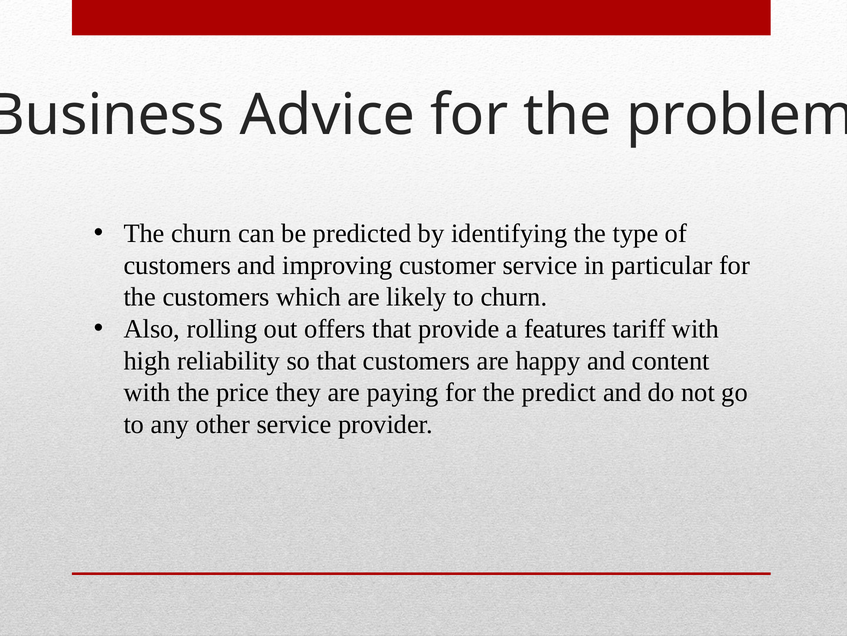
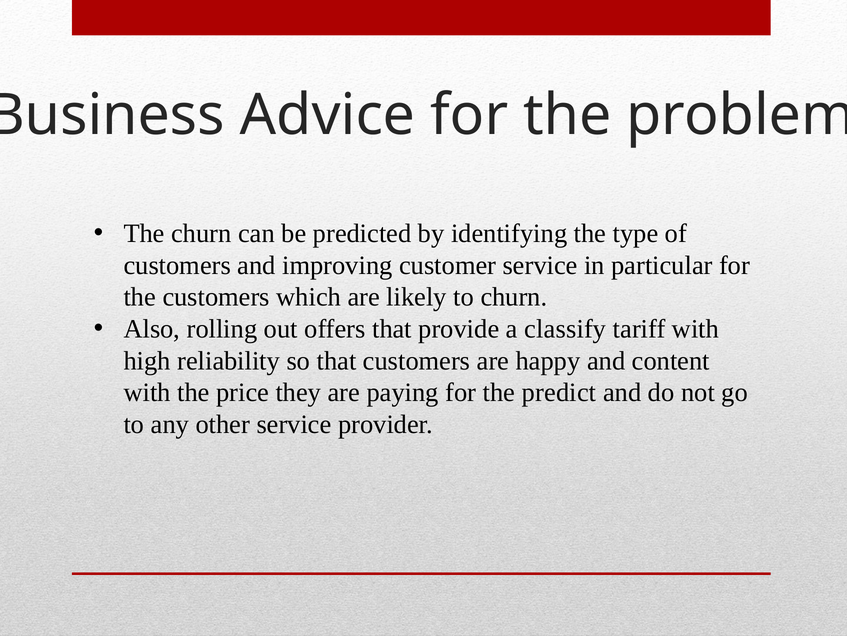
features: features -> classify
